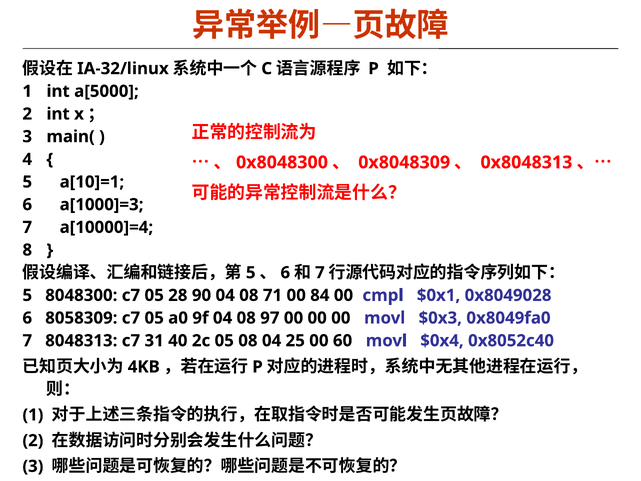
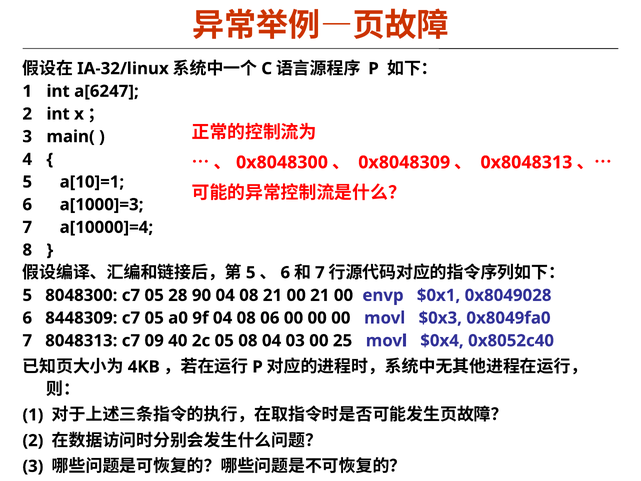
a[5000: a[5000 -> a[6247
08 71: 71 -> 21
00 84: 84 -> 21
cmpl: cmpl -> envp
8058309: 8058309 -> 8448309
97: 97 -> 06
31: 31 -> 09
25: 25 -> 03
60: 60 -> 25
